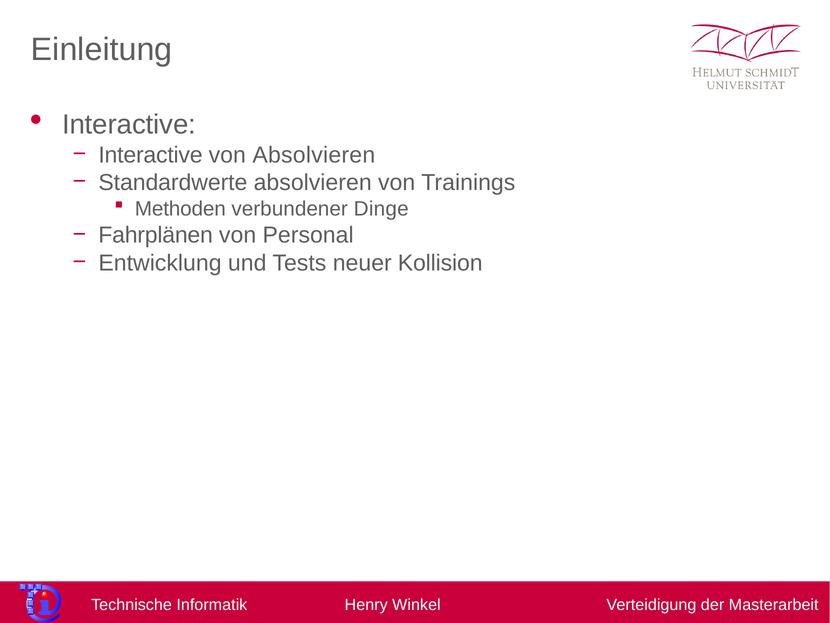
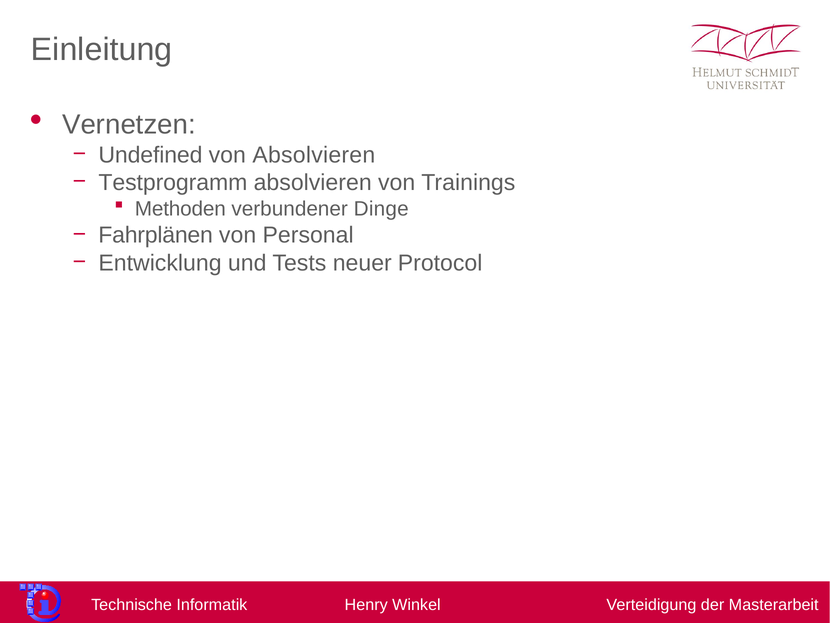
Interactive at (129, 125): Interactive -> Vernetzen
Interactive at (151, 155): Interactive -> Undefined
Standardwerte: Standardwerte -> Testprogramm
Kollision: Kollision -> Protocol
